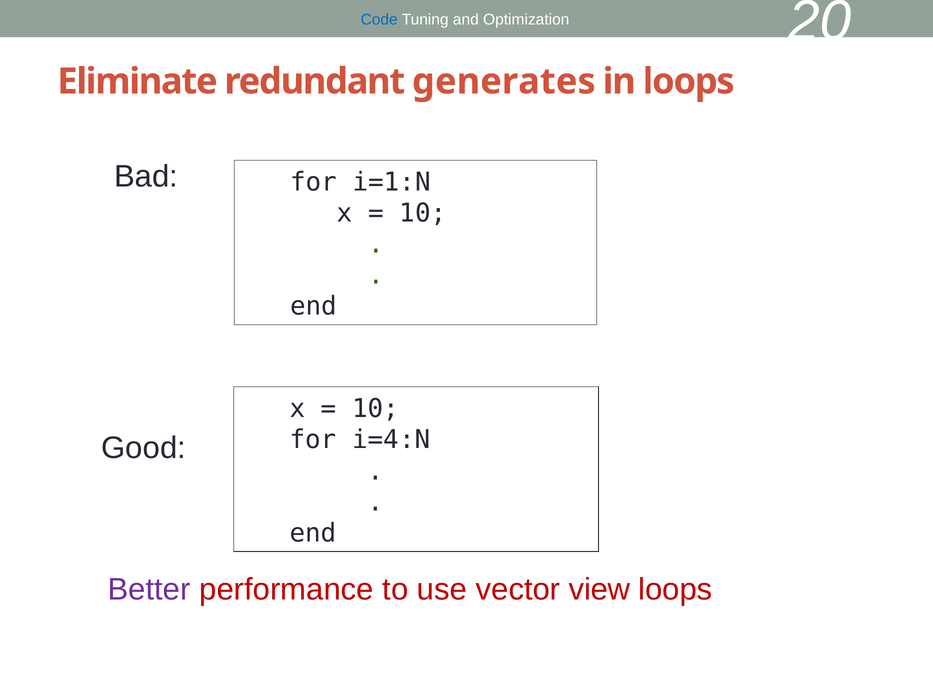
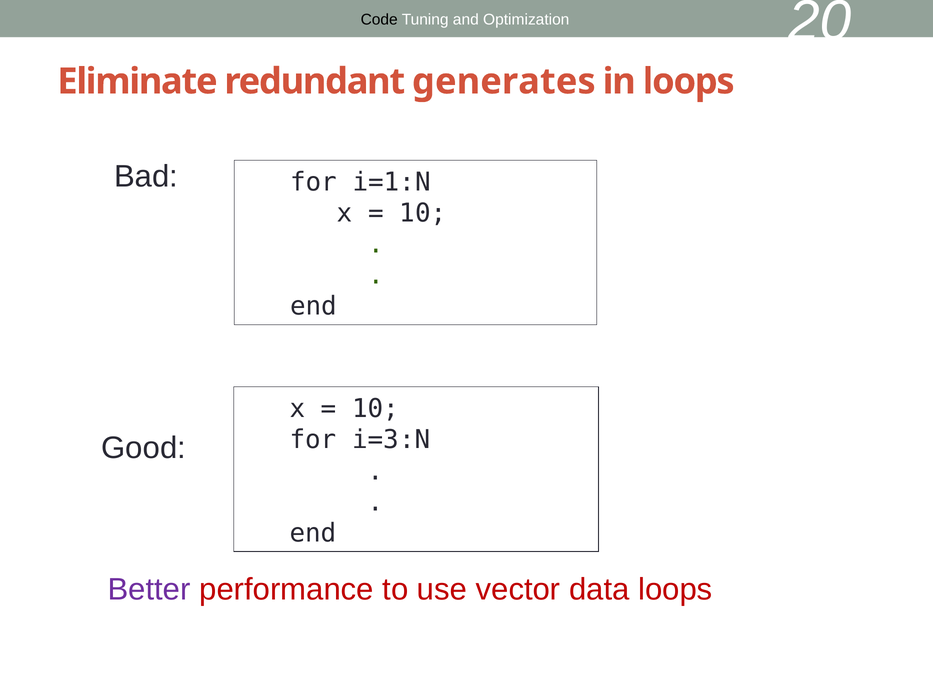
Code colour: blue -> black
i=4:N: i=4:N -> i=3:N
view: view -> data
